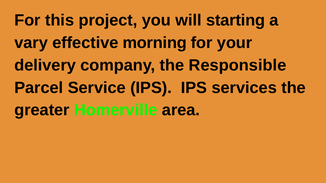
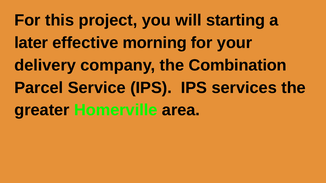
vary: vary -> later
Responsible: Responsible -> Combination
